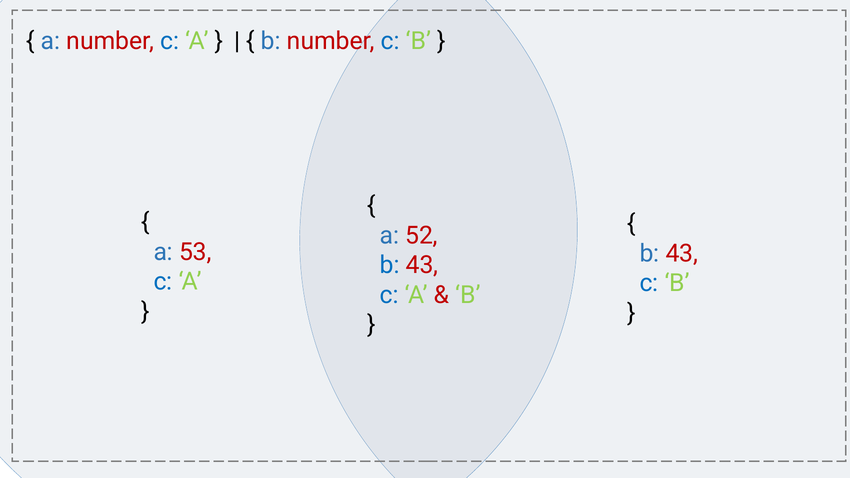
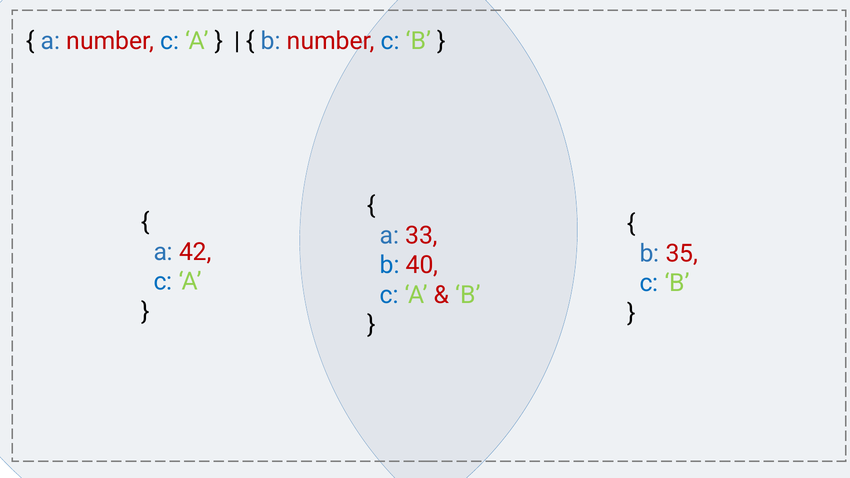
52: 52 -> 33
53: 53 -> 42
43 at (682, 254): 43 -> 35
43 at (422, 265): 43 -> 40
